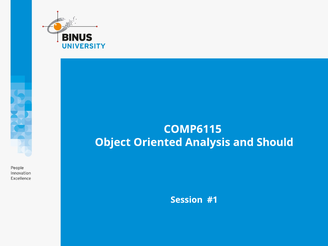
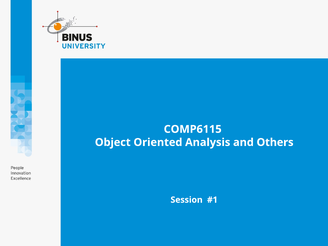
Should: Should -> Others
